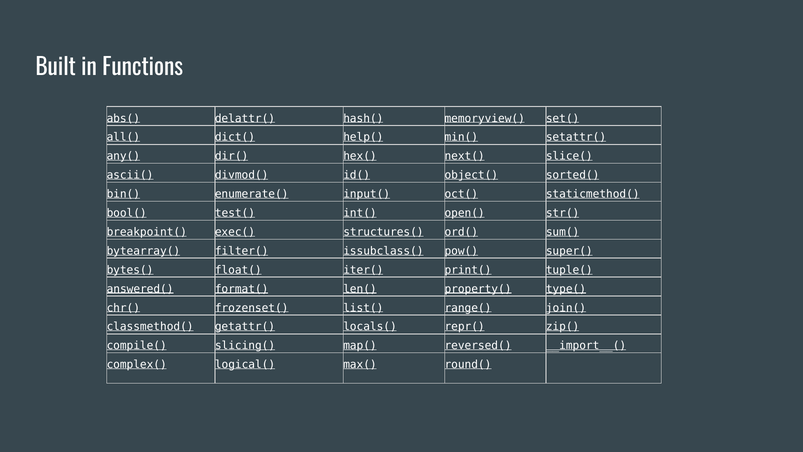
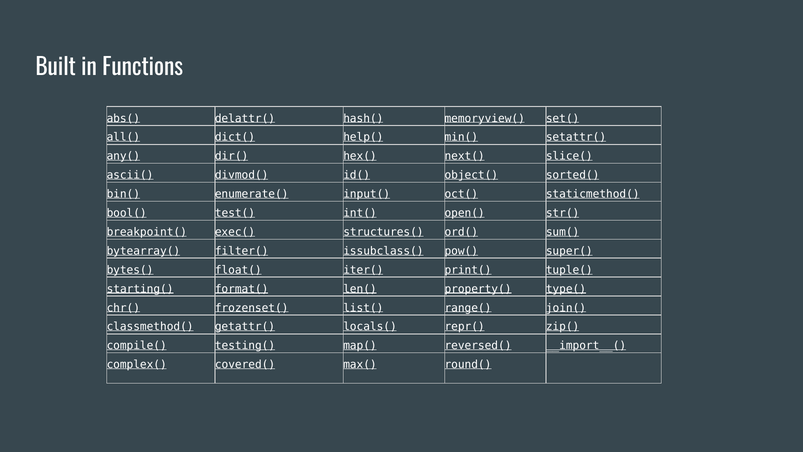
answered(: answered( -> starting(
slicing(: slicing( -> testing(
logical(: logical( -> covered(
